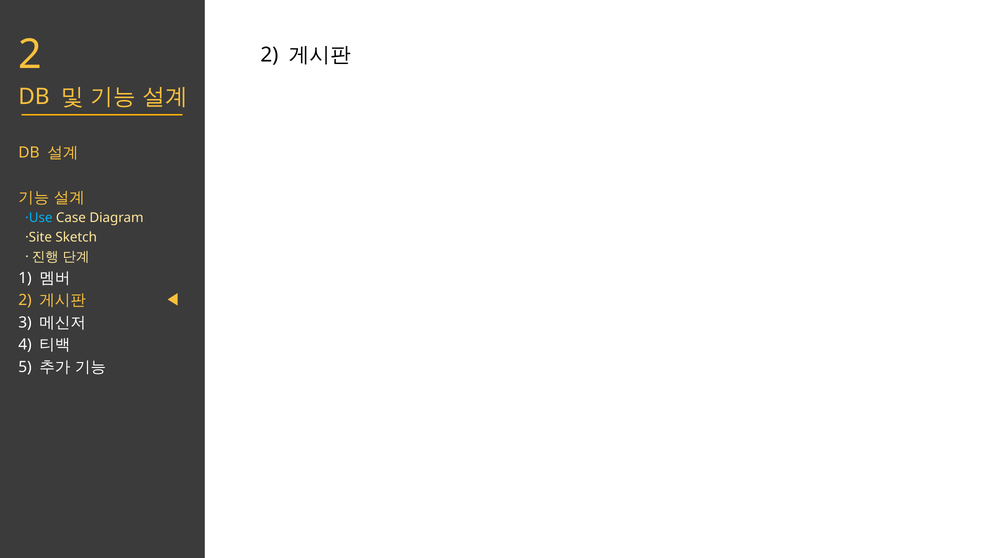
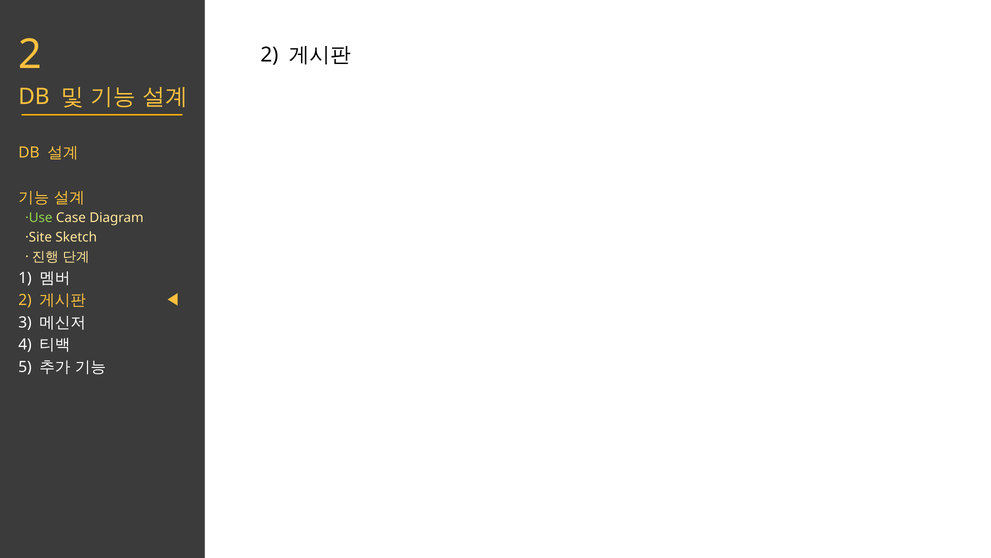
·Use colour: light blue -> light green
